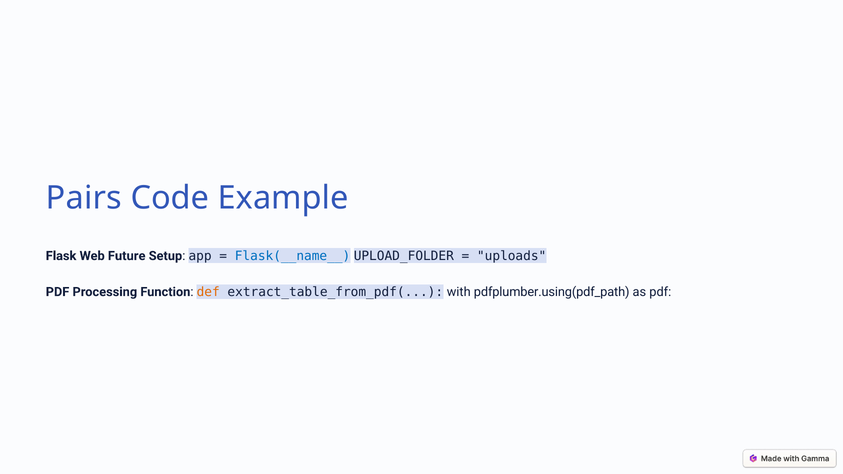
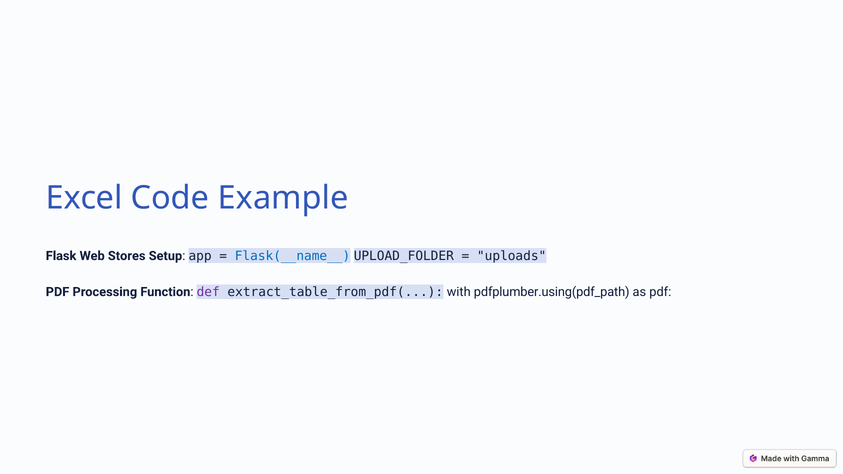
Pairs: Pairs -> Excel
Future: Future -> Stores
def colour: orange -> purple
